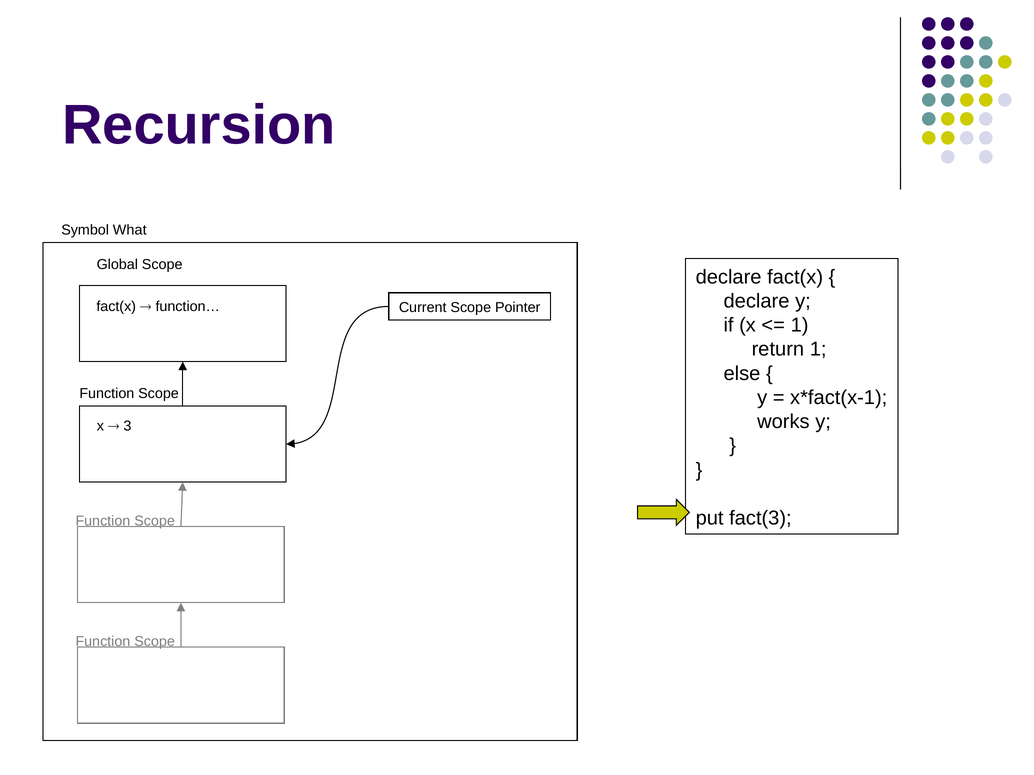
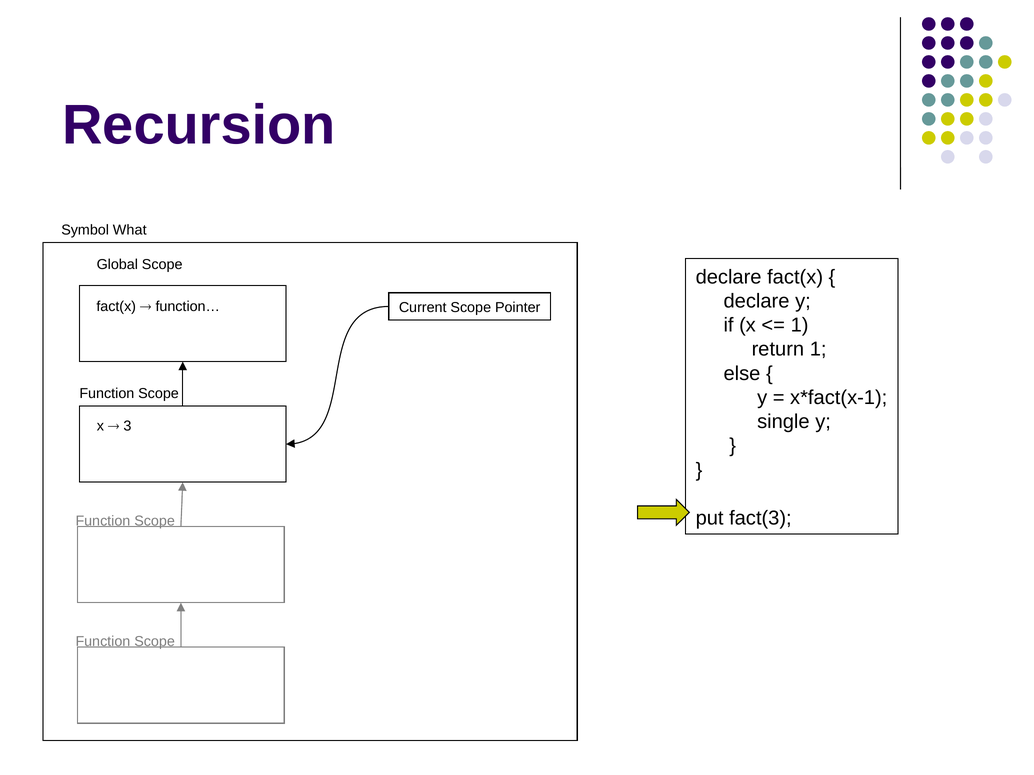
works: works -> single
